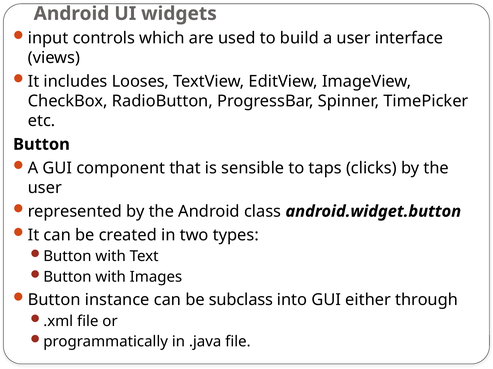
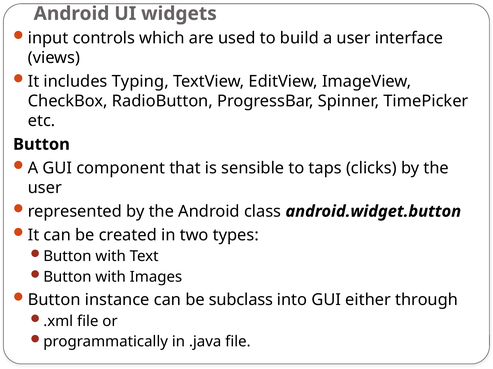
Looses: Looses -> Typing
